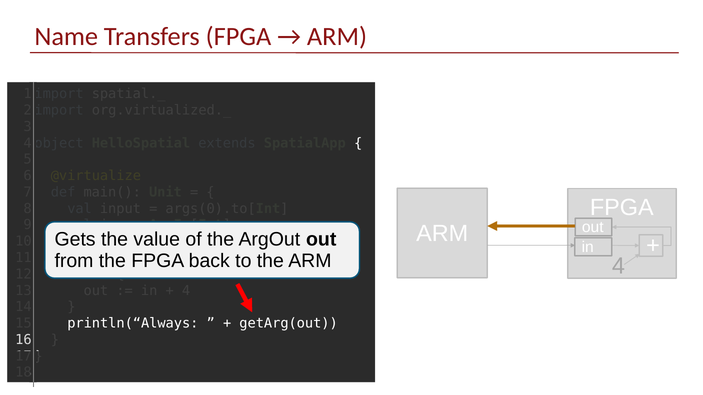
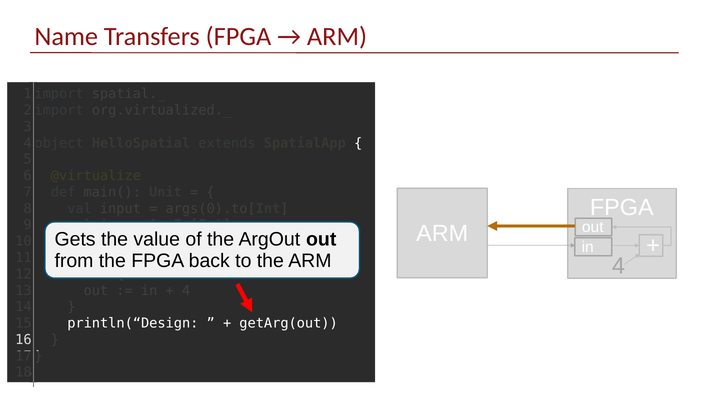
println(“Always: println(“Always -> println(“Design
